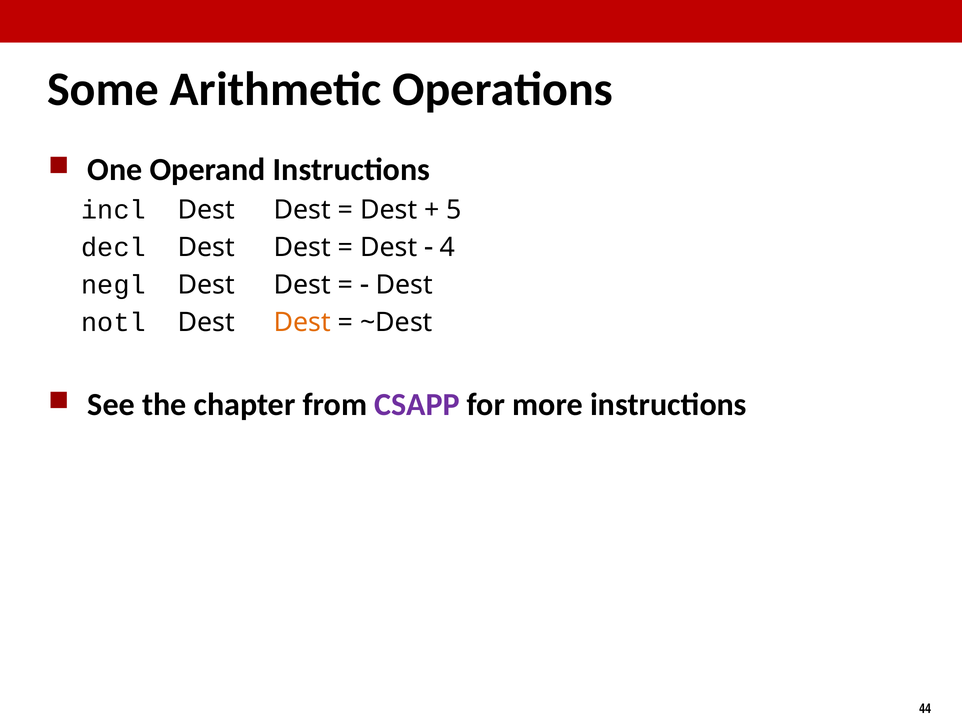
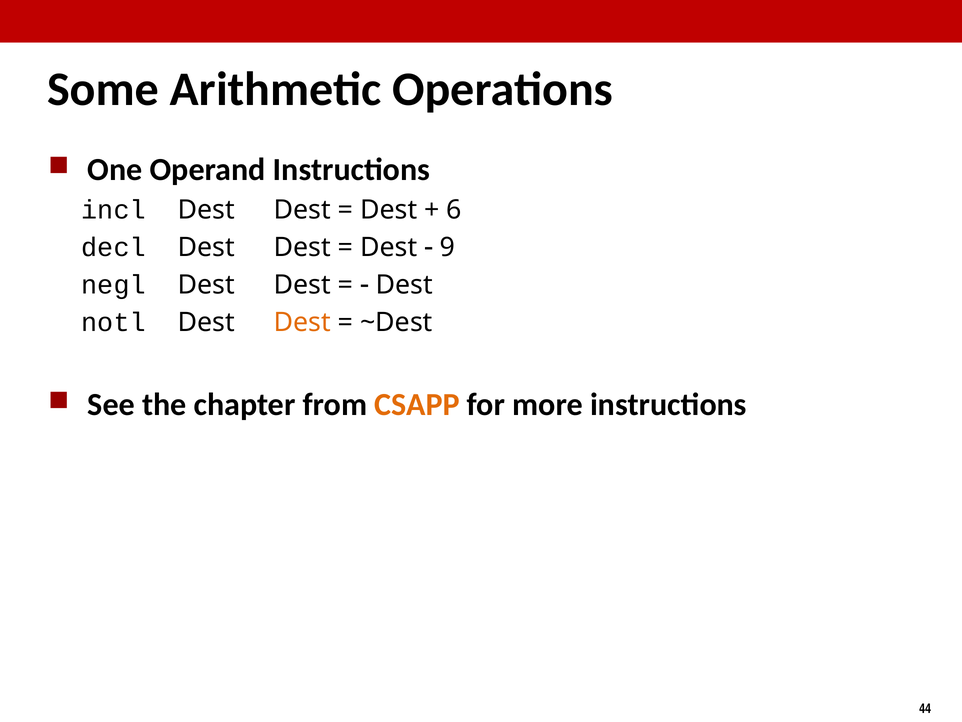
5: 5 -> 6
4: 4 -> 9
CSAPP colour: purple -> orange
